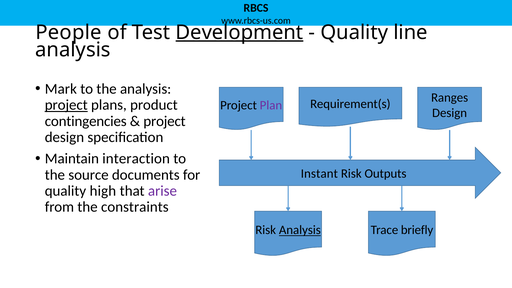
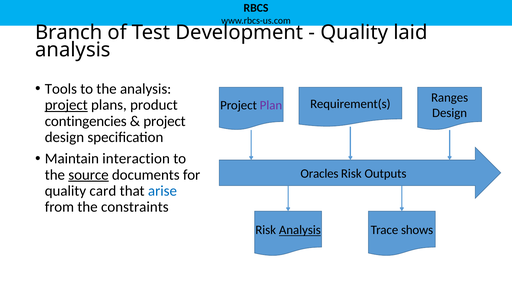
People: People -> Branch
Development underline: present -> none
line: line -> laid
Mark: Mark -> Tools
Instant: Instant -> Oracles
source underline: none -> present
high: high -> card
arise colour: purple -> blue
briefly: briefly -> shows
